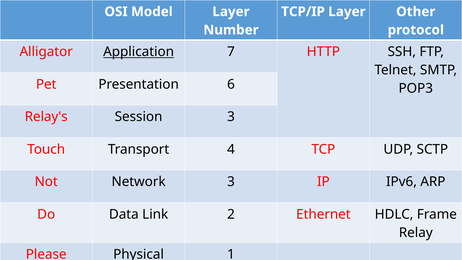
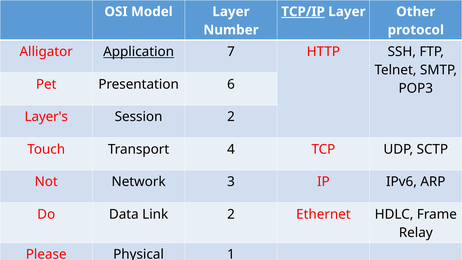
TCP/IP underline: none -> present
Relay's: Relay's -> Layer's
Session 3: 3 -> 2
